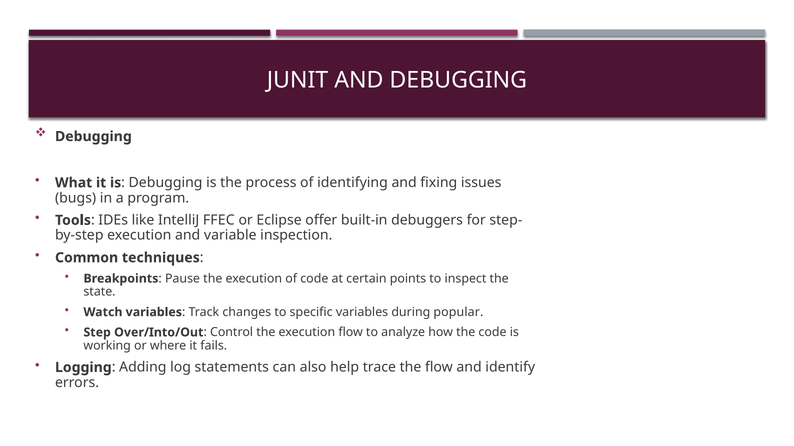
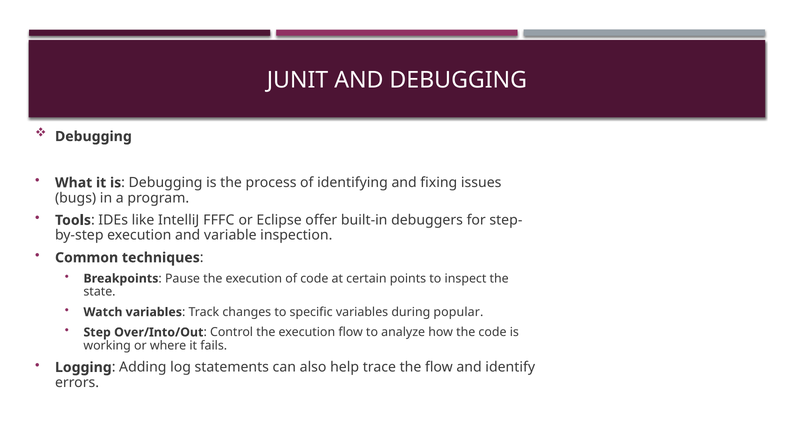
FFEC: FFEC -> FFFC
